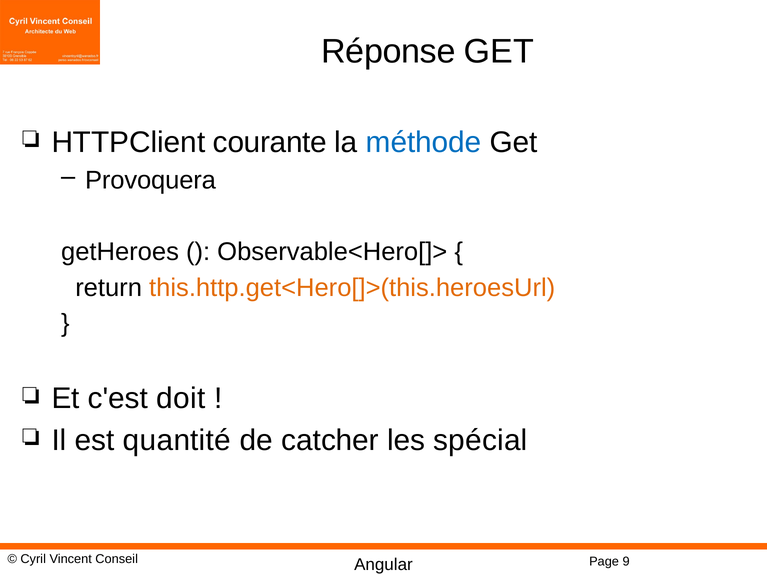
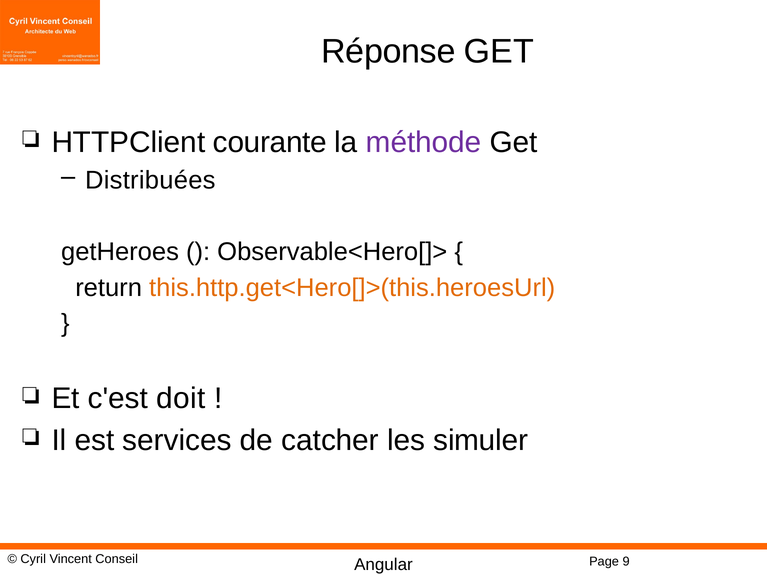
méthode colour: blue -> purple
Provoquera: Provoquera -> Distribuées
quantité: quantité -> services
spécial: spécial -> simuler
